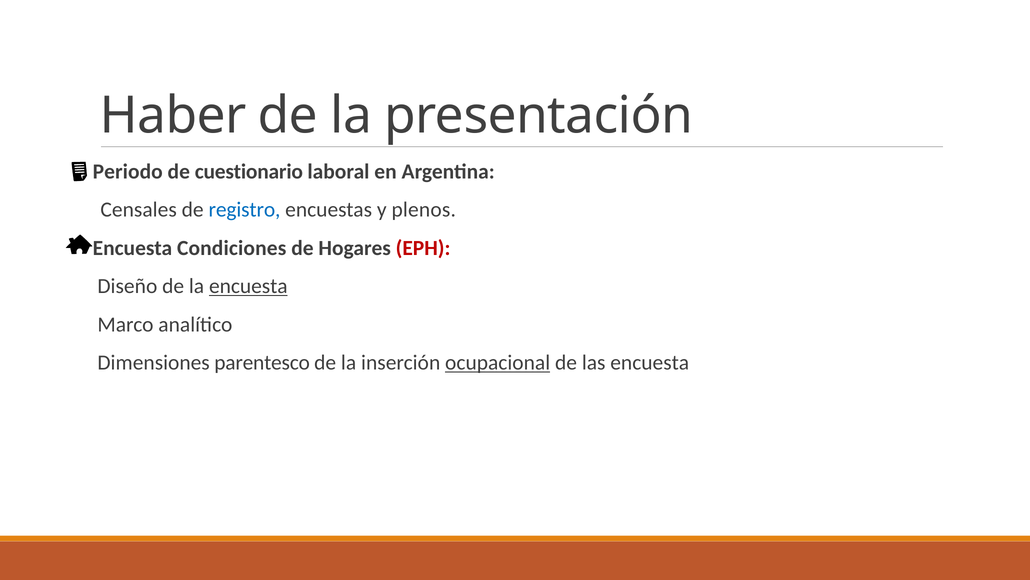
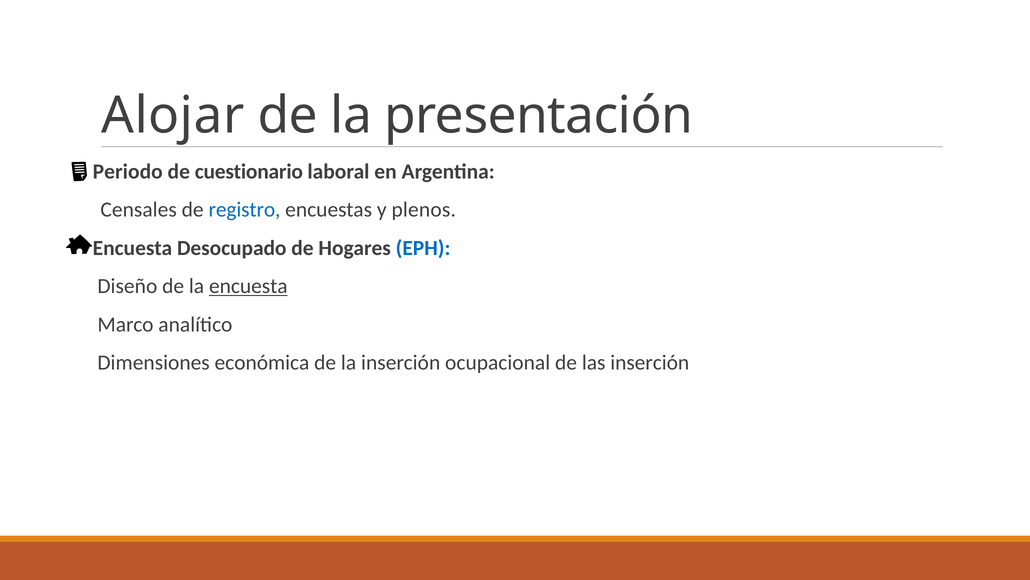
Haber: Haber -> Alojar
Condiciones: Condiciones -> Desocupado
EPH colour: red -> blue
parentesco: parentesco -> económica
ocupacional underline: present -> none
las encuesta: encuesta -> inserción
